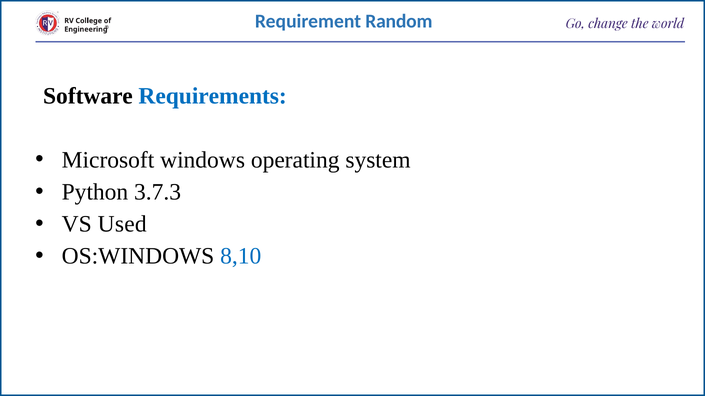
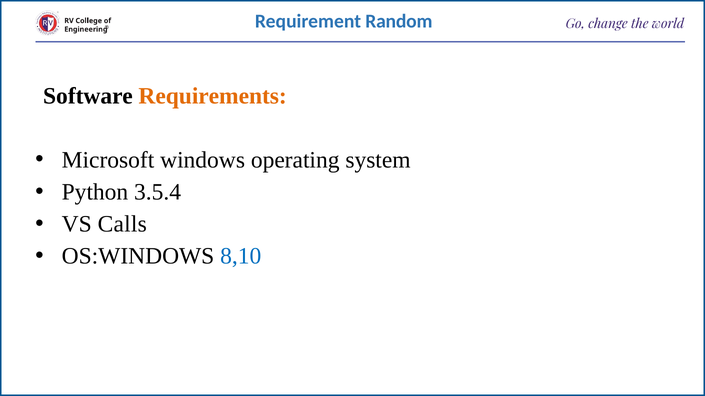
Requirements colour: blue -> orange
3.7.3: 3.7.3 -> 3.5.4
Used: Used -> Calls
